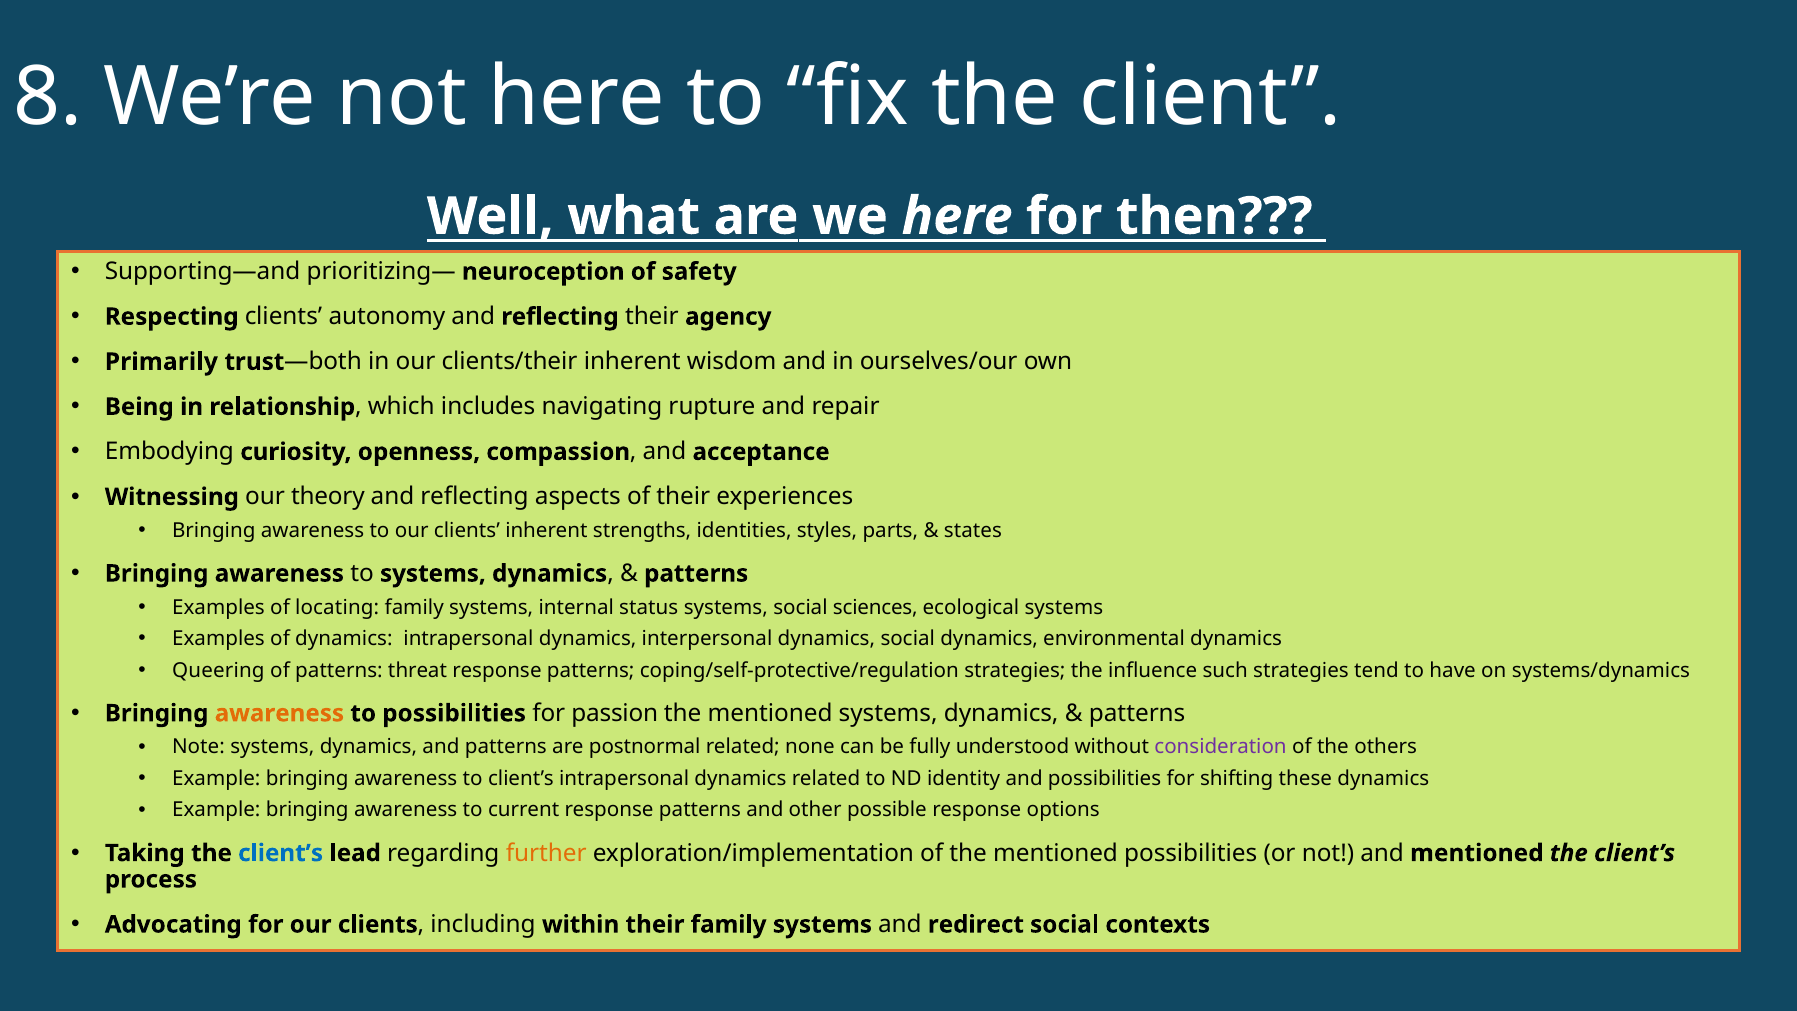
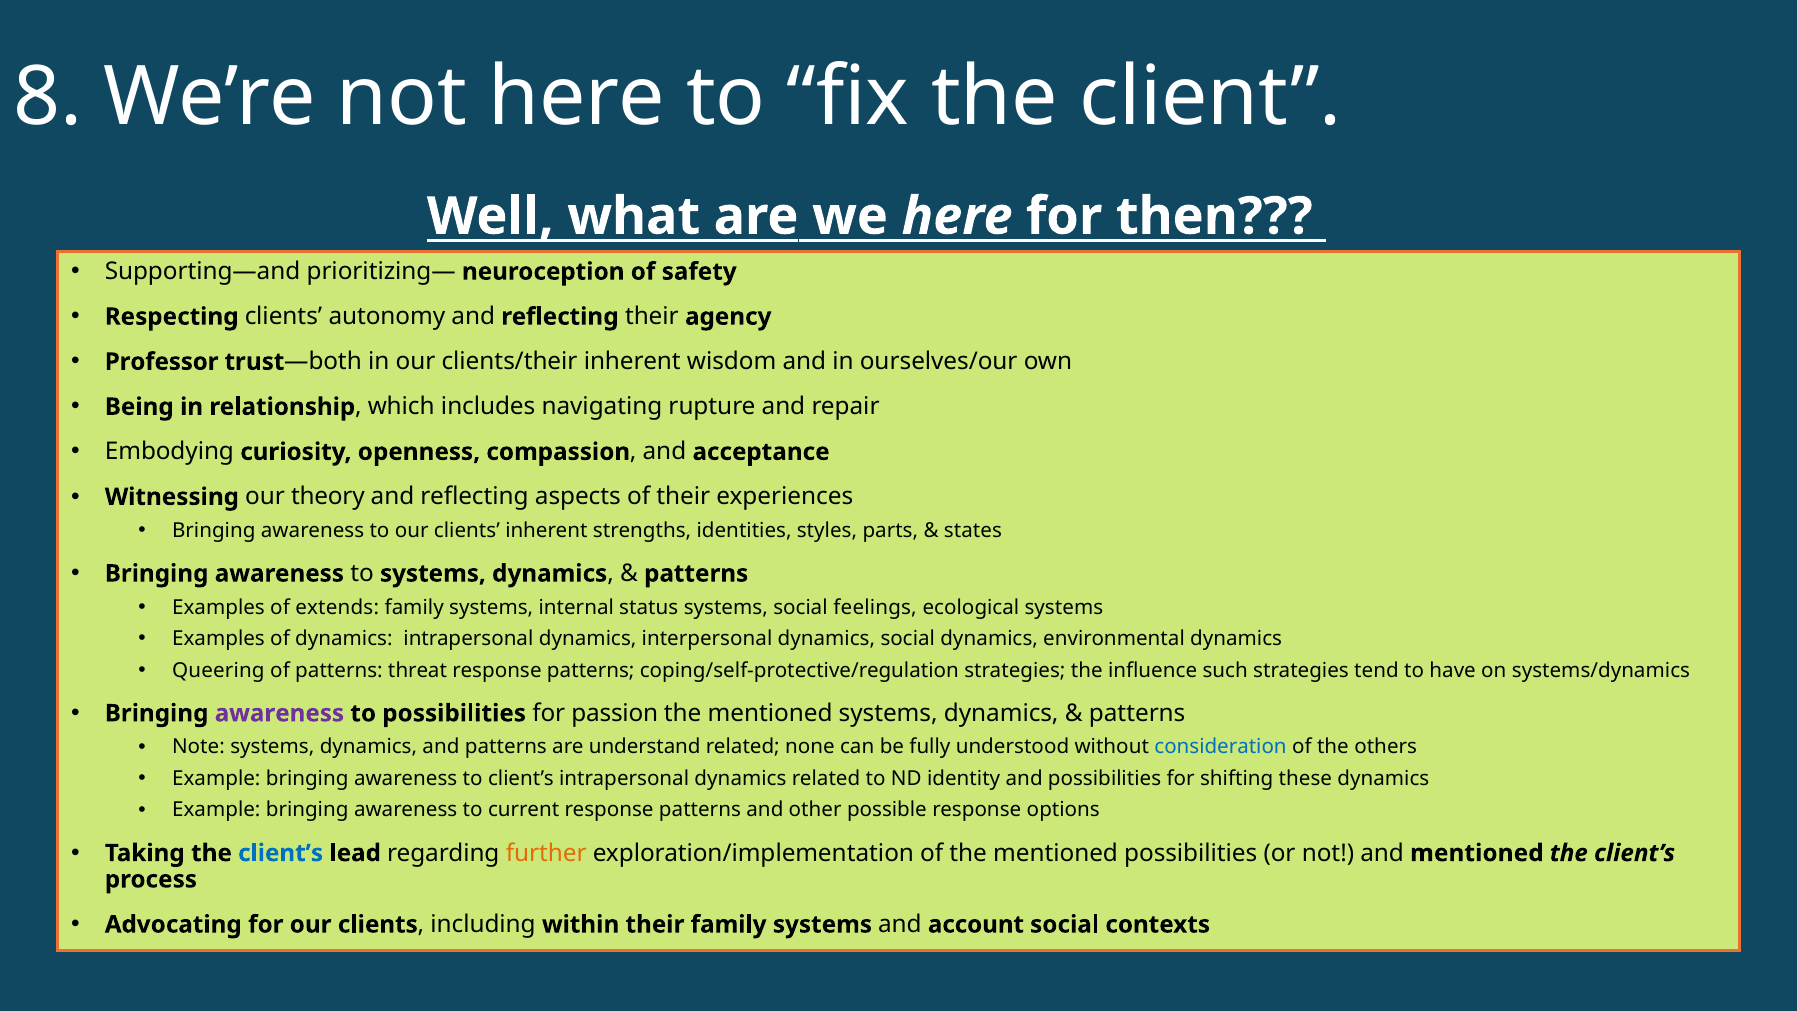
Primarily: Primarily -> Professor
locating: locating -> extends
sciences: sciences -> feelings
awareness at (279, 713) colour: orange -> purple
postnormal: postnormal -> understand
consideration colour: purple -> blue
redirect: redirect -> account
